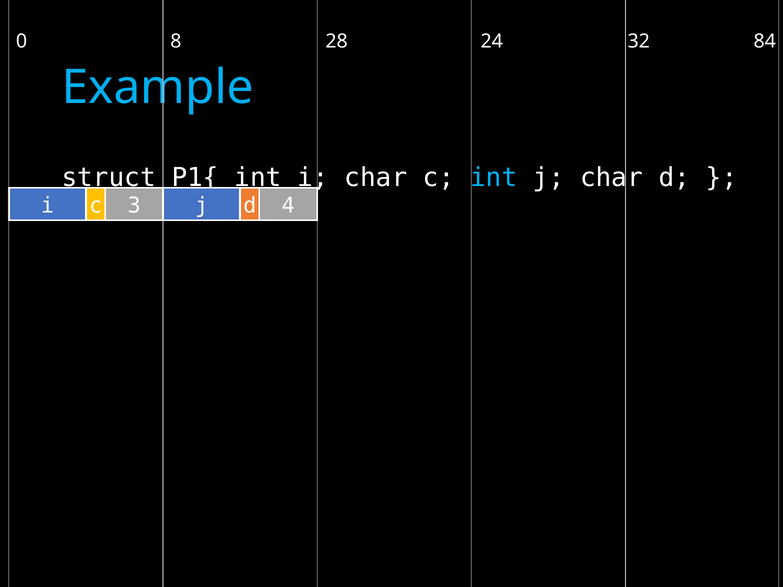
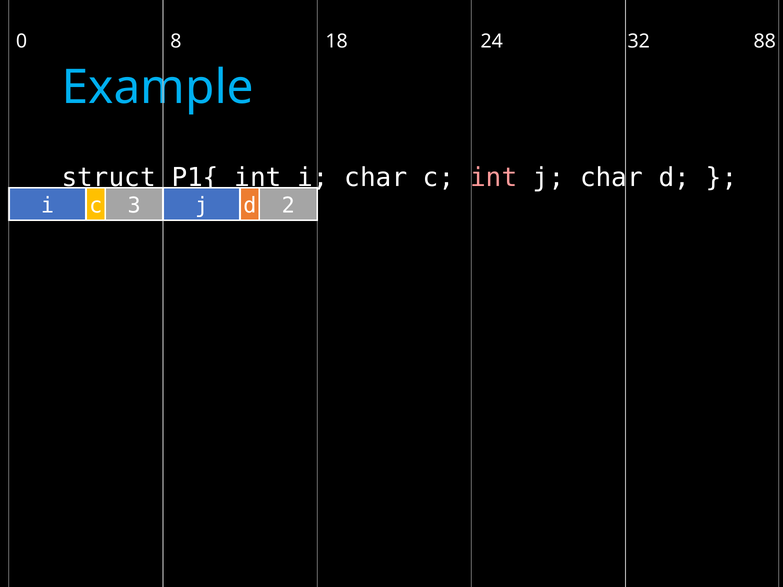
28: 28 -> 18
84: 84 -> 88
int at (494, 178) colour: light blue -> pink
4: 4 -> 2
